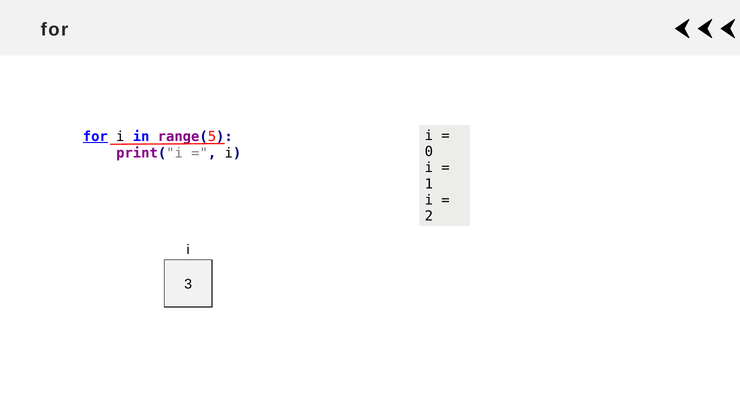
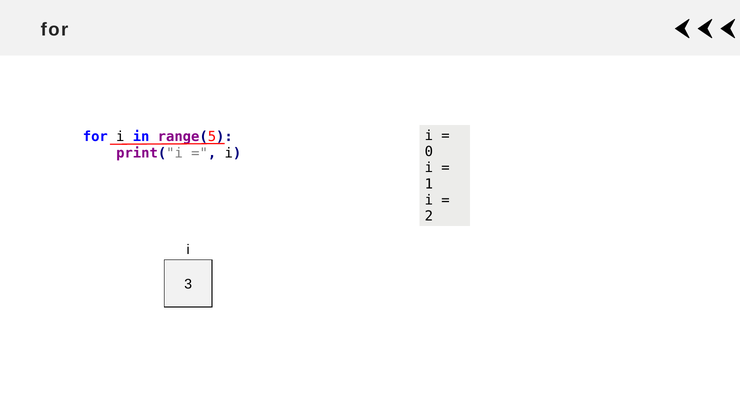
for at (95, 137) underline: present -> none
